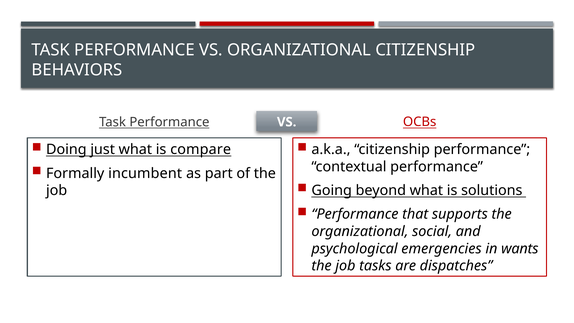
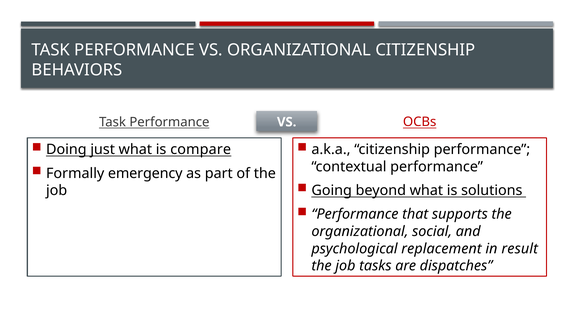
incumbent: incumbent -> emergency
emergencies: emergencies -> replacement
wants: wants -> result
